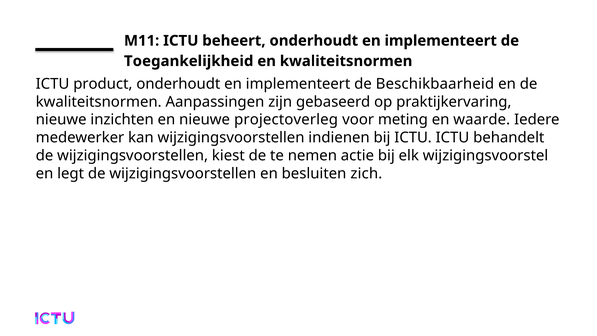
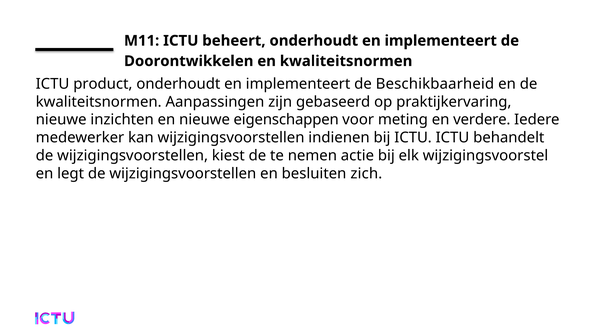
Toegankelijkheid: Toegankelijkheid -> Doorontwikkelen
projectoverleg: projectoverleg -> eigenschappen
waarde: waarde -> verdere
